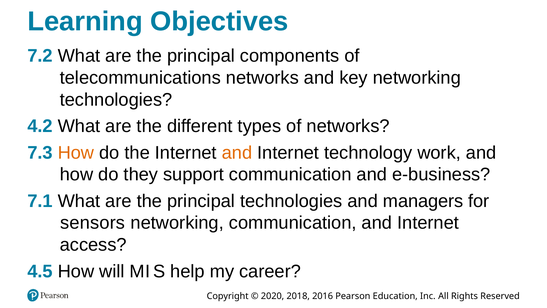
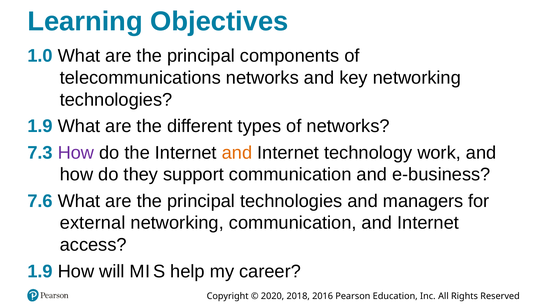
7.2: 7.2 -> 1.0
4.2 at (40, 126): 4.2 -> 1.9
How at (76, 153) colour: orange -> purple
7.1: 7.1 -> 7.6
sensors: sensors -> external
4.5 at (40, 271): 4.5 -> 1.9
